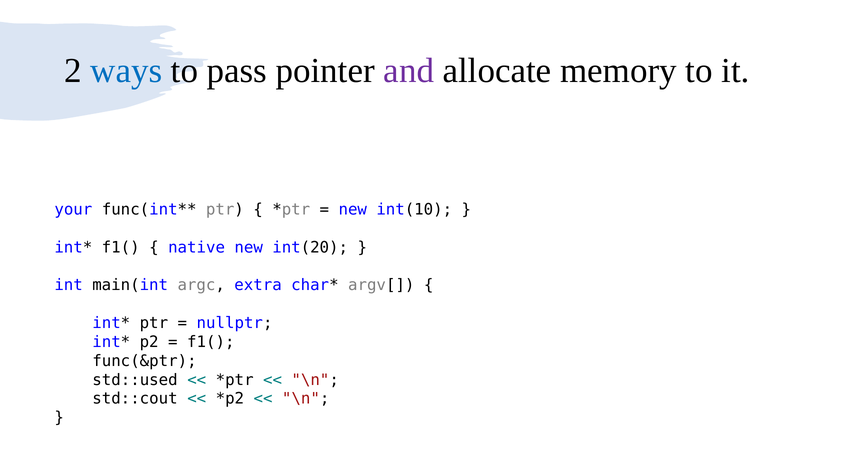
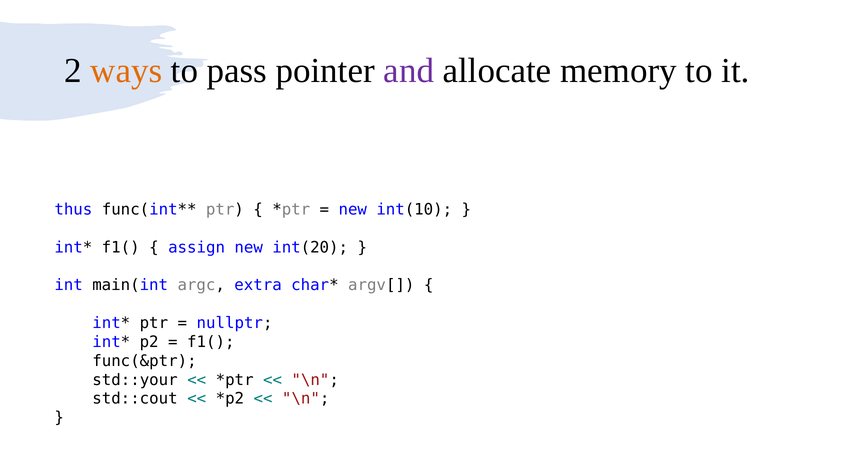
ways colour: blue -> orange
your: your -> thus
native: native -> assign
std::used: std::used -> std::your
